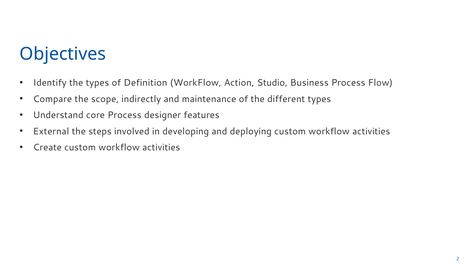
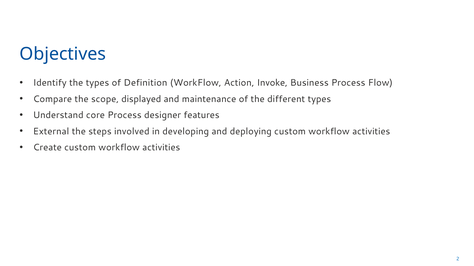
Studio: Studio -> Invoke
indirectly: indirectly -> displayed
